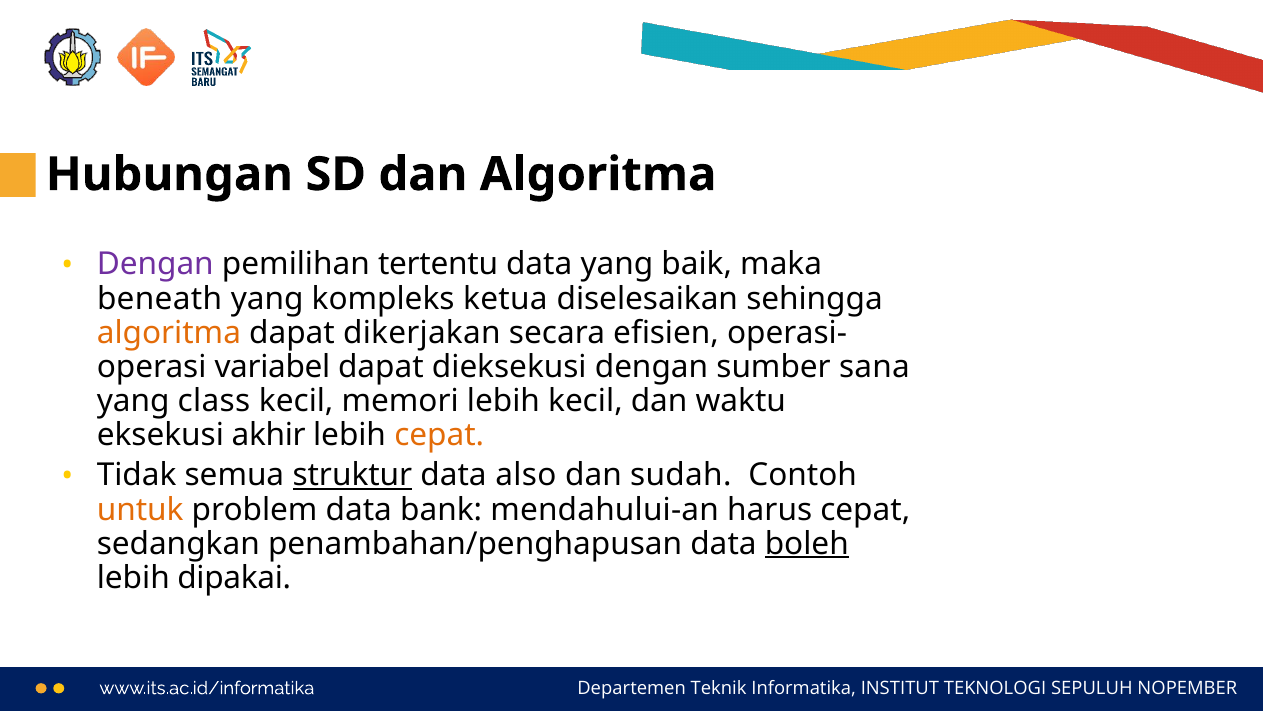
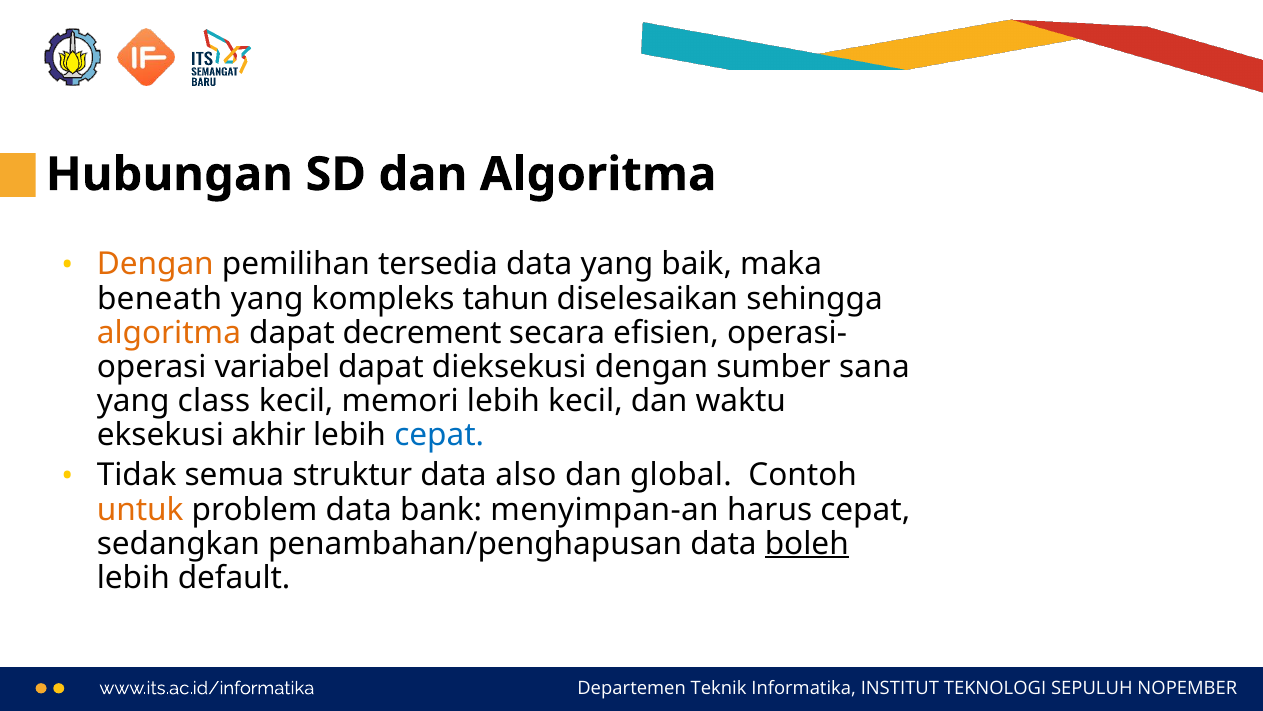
Dengan at (155, 264) colour: purple -> orange
tertentu: tertentu -> tersedia
ketua: ketua -> tahun
dikerjakan: dikerjakan -> decrement
cepat at (439, 435) colour: orange -> blue
struktur underline: present -> none
sudah: sudah -> global
mendahului-an: mendahului-an -> menyimpan-an
dipakai: dipakai -> default
